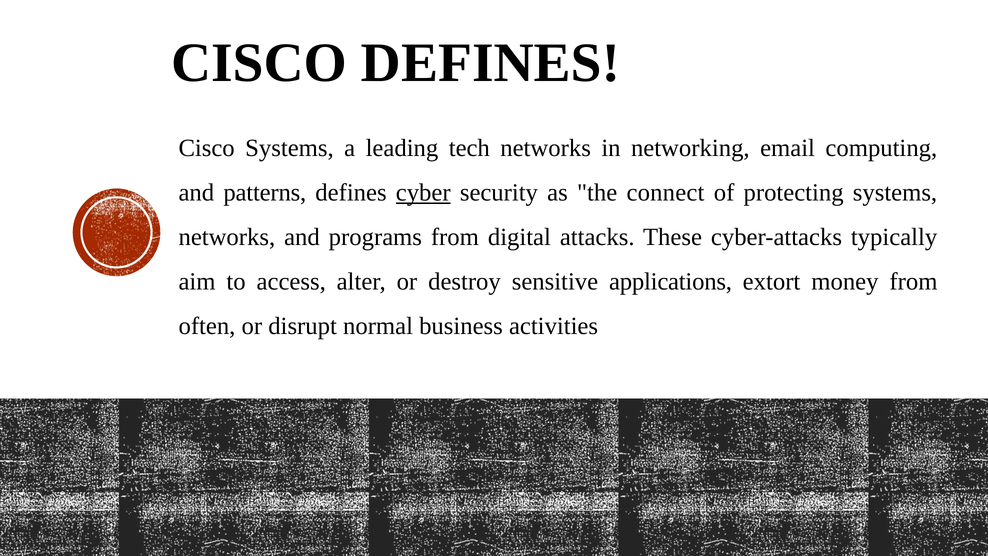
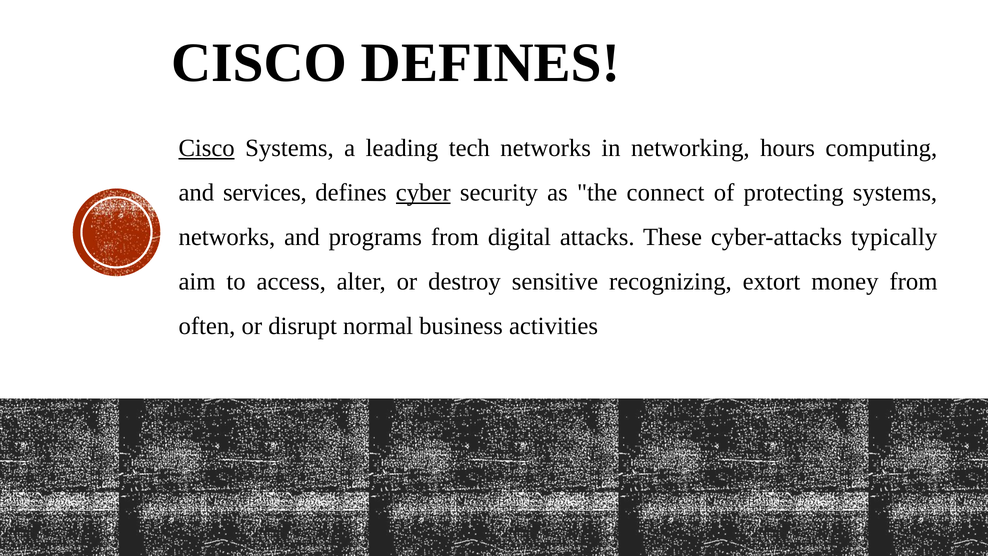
Cisco at (207, 148) underline: none -> present
email: email -> hours
patterns: patterns -> services
applications: applications -> recognizing
